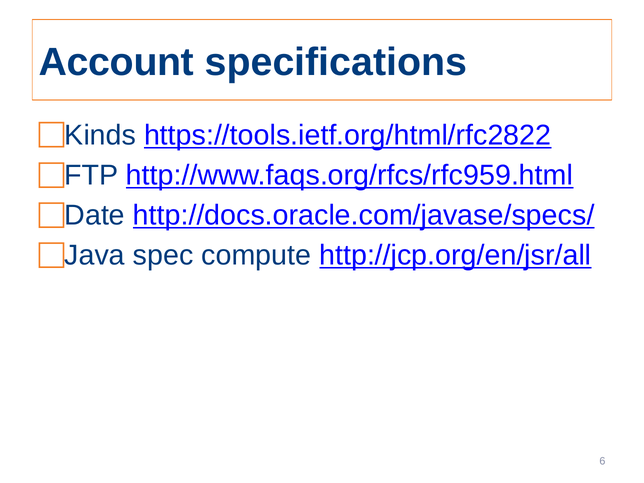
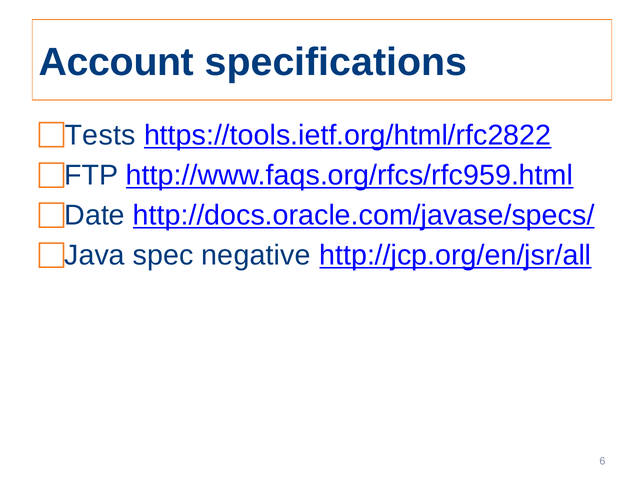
Kinds: Kinds -> Tests
compute: compute -> negative
